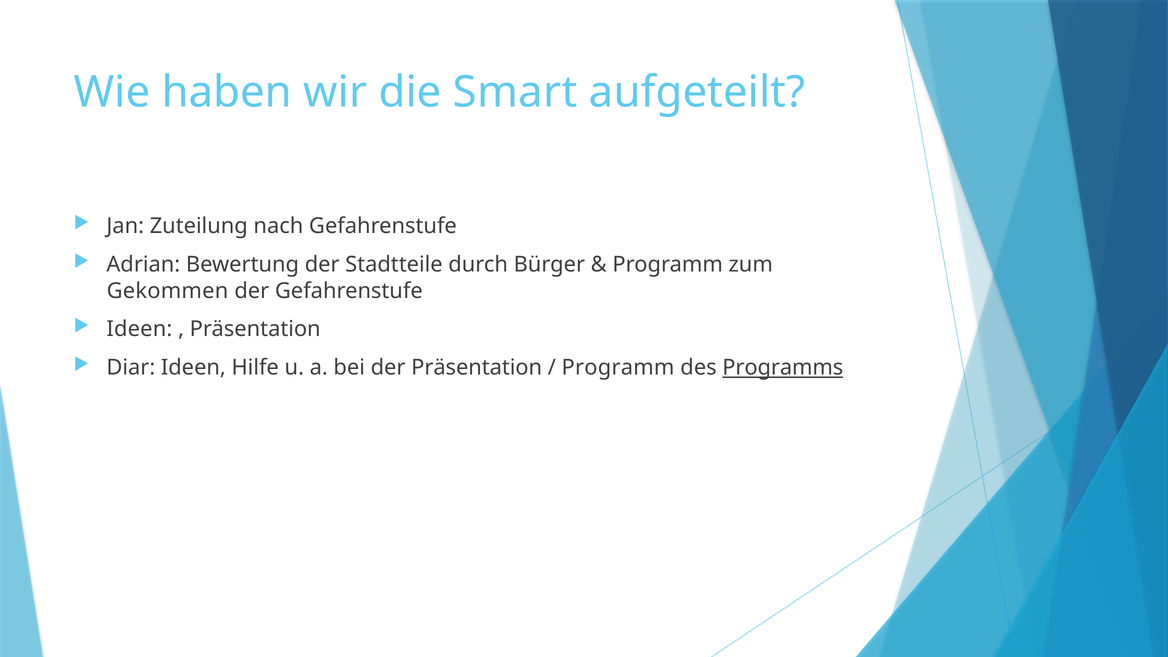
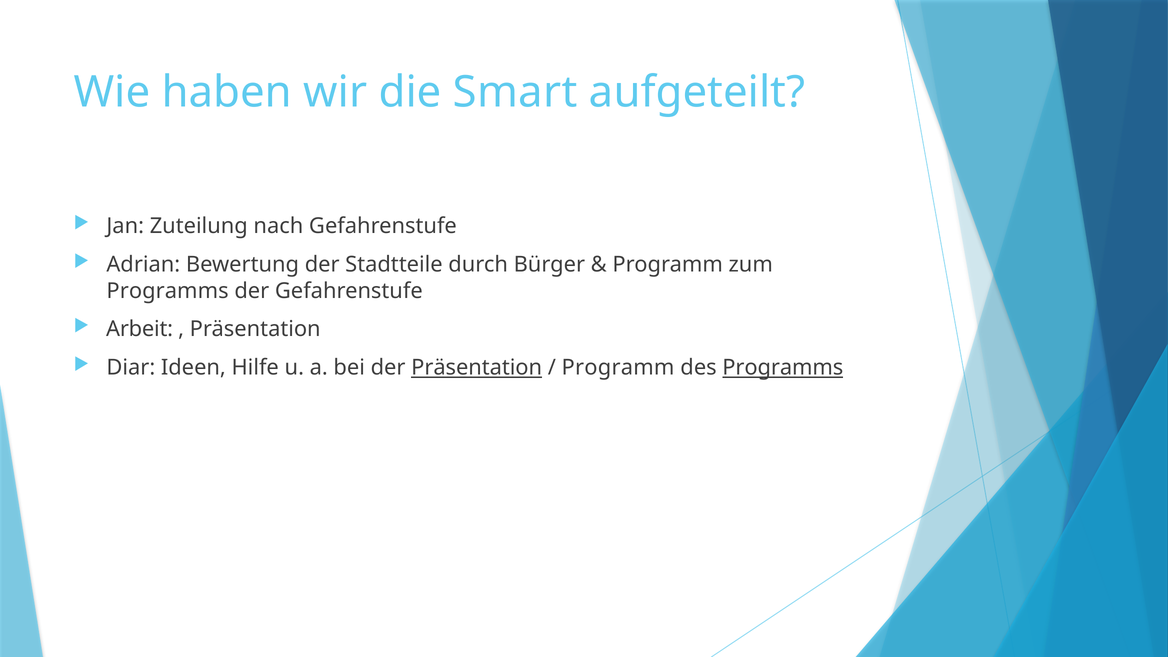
Gekommen at (167, 291): Gekommen -> Programms
Ideen at (139, 329): Ideen -> Arbeit
Präsentation at (477, 368) underline: none -> present
